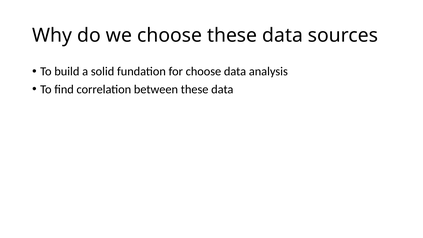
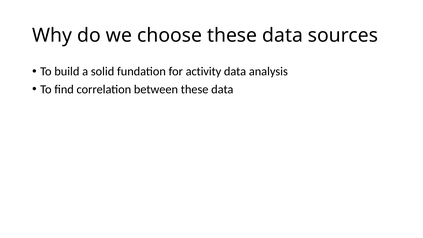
for choose: choose -> activity
